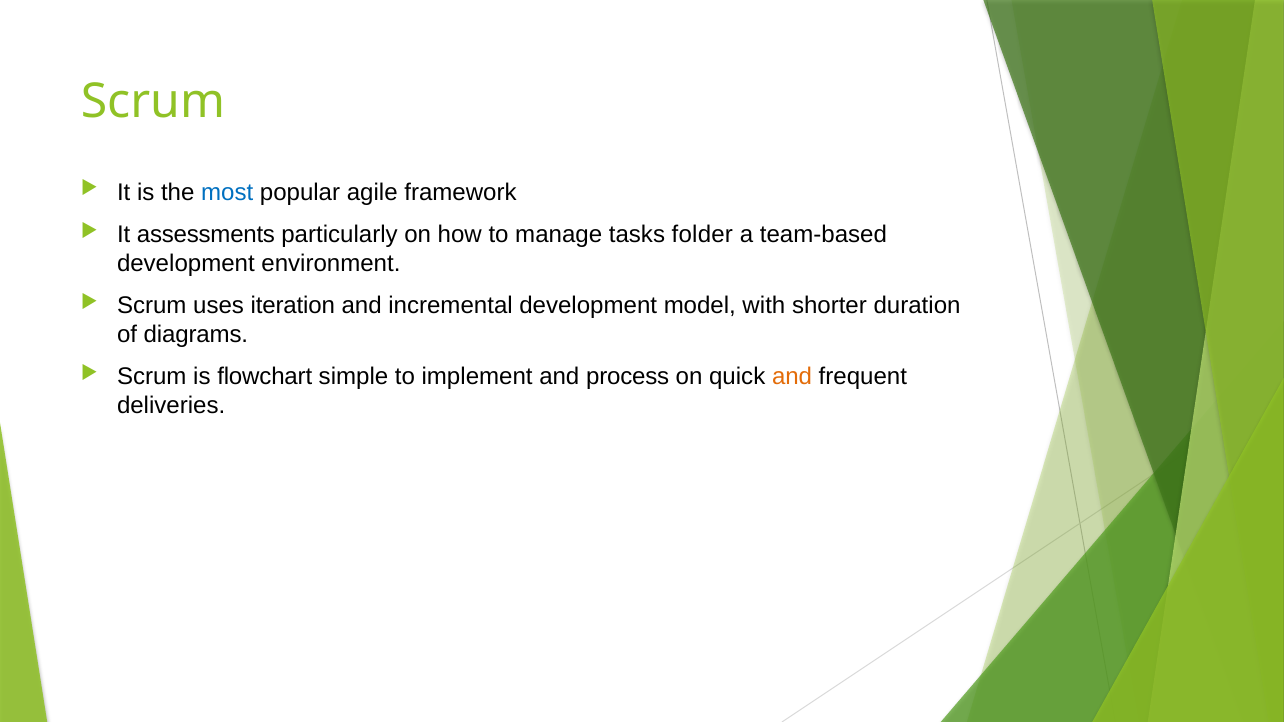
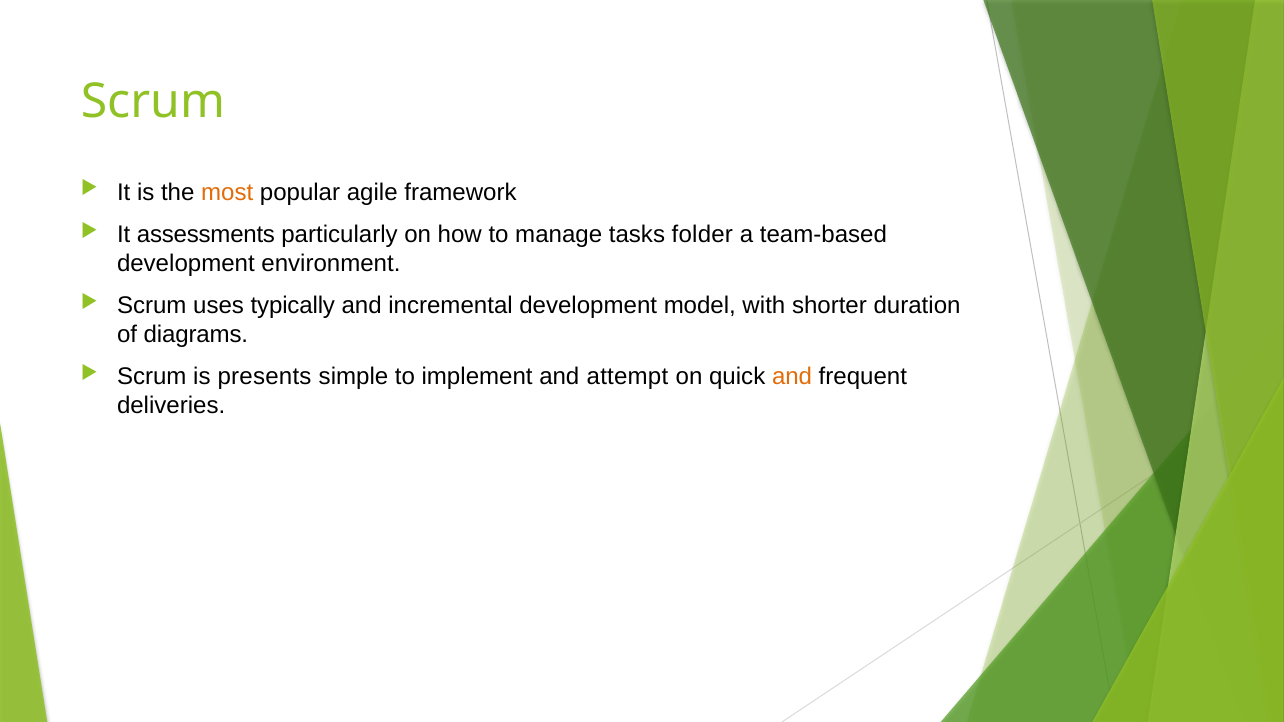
most colour: blue -> orange
iteration: iteration -> typically
flowchart: flowchart -> presents
process: process -> attempt
